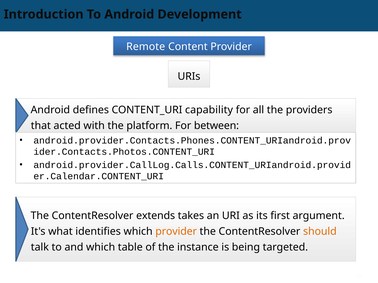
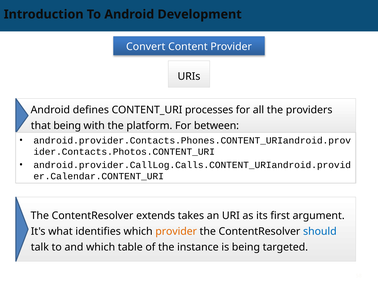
Remote: Remote -> Convert
capability: capability -> processes
that acted: acted -> being
should colour: orange -> blue
